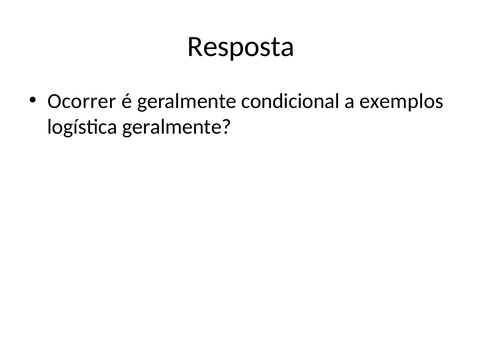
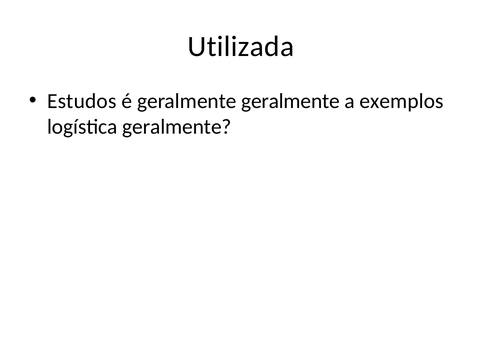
Resposta: Resposta -> Utilizada
Ocorrer: Ocorrer -> Estudos
geralmente condicional: condicional -> geralmente
